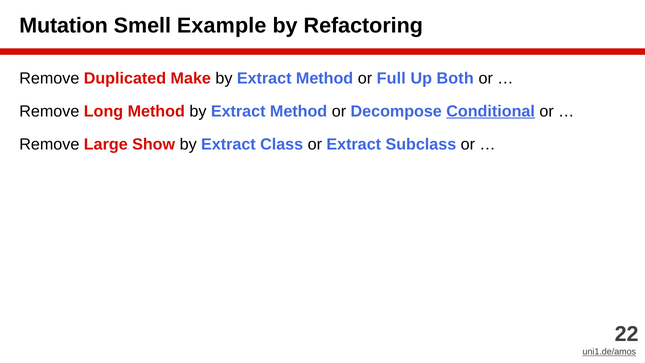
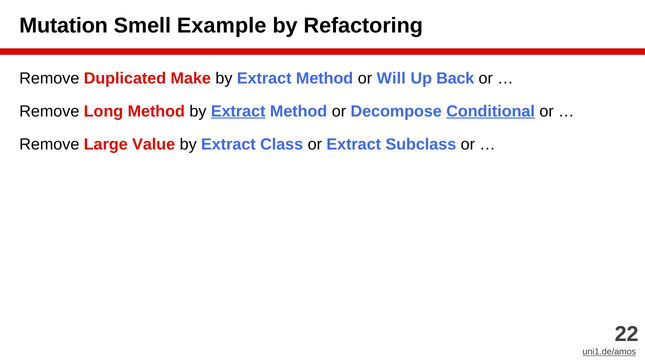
Full: Full -> Will
Both: Both -> Back
Extract at (238, 111) underline: none -> present
Show: Show -> Value
